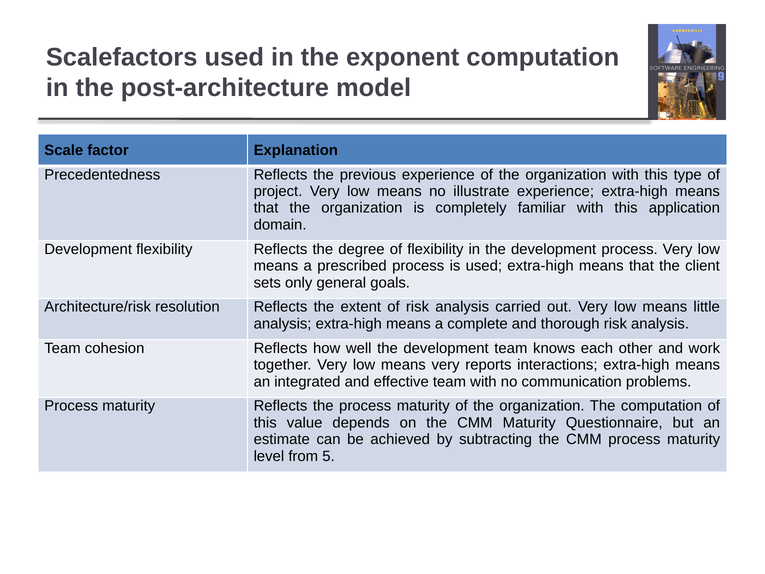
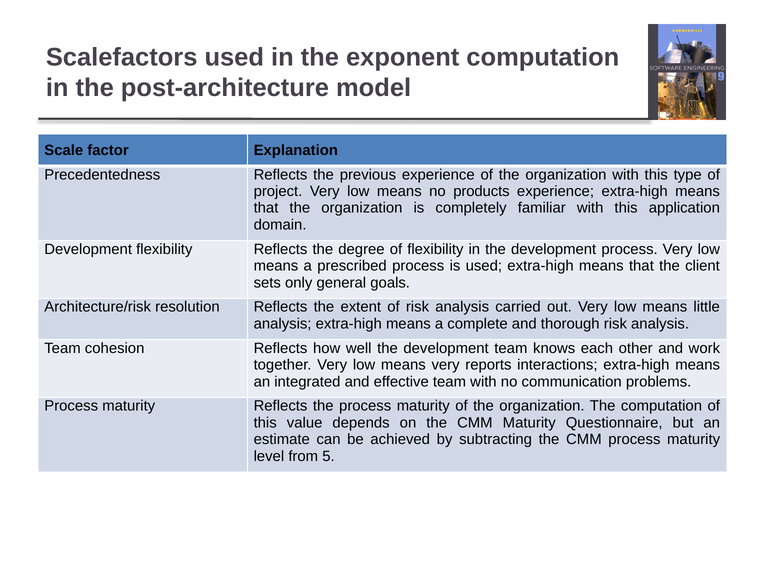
illustrate: illustrate -> products
